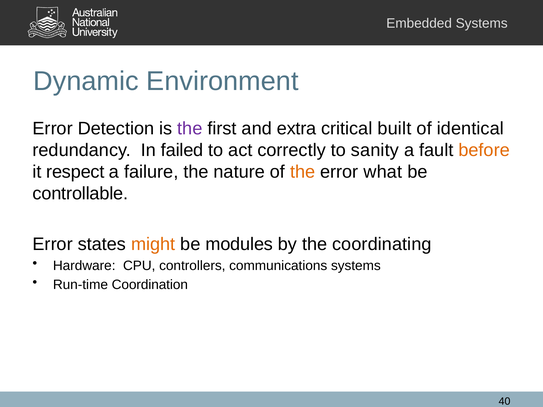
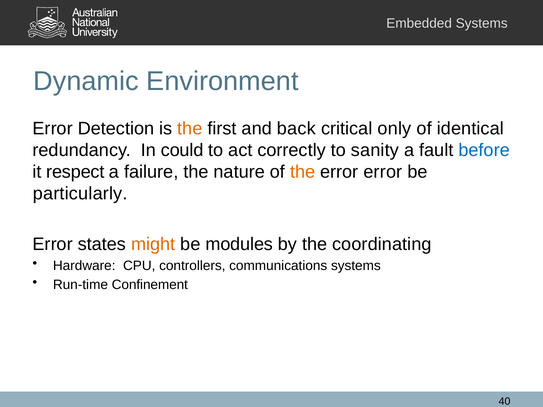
the at (190, 129) colour: purple -> orange
extra: extra -> back
built: built -> only
failed: failed -> could
before colour: orange -> blue
error what: what -> error
controllable: controllable -> particularly
Coordination: Coordination -> Confinement
